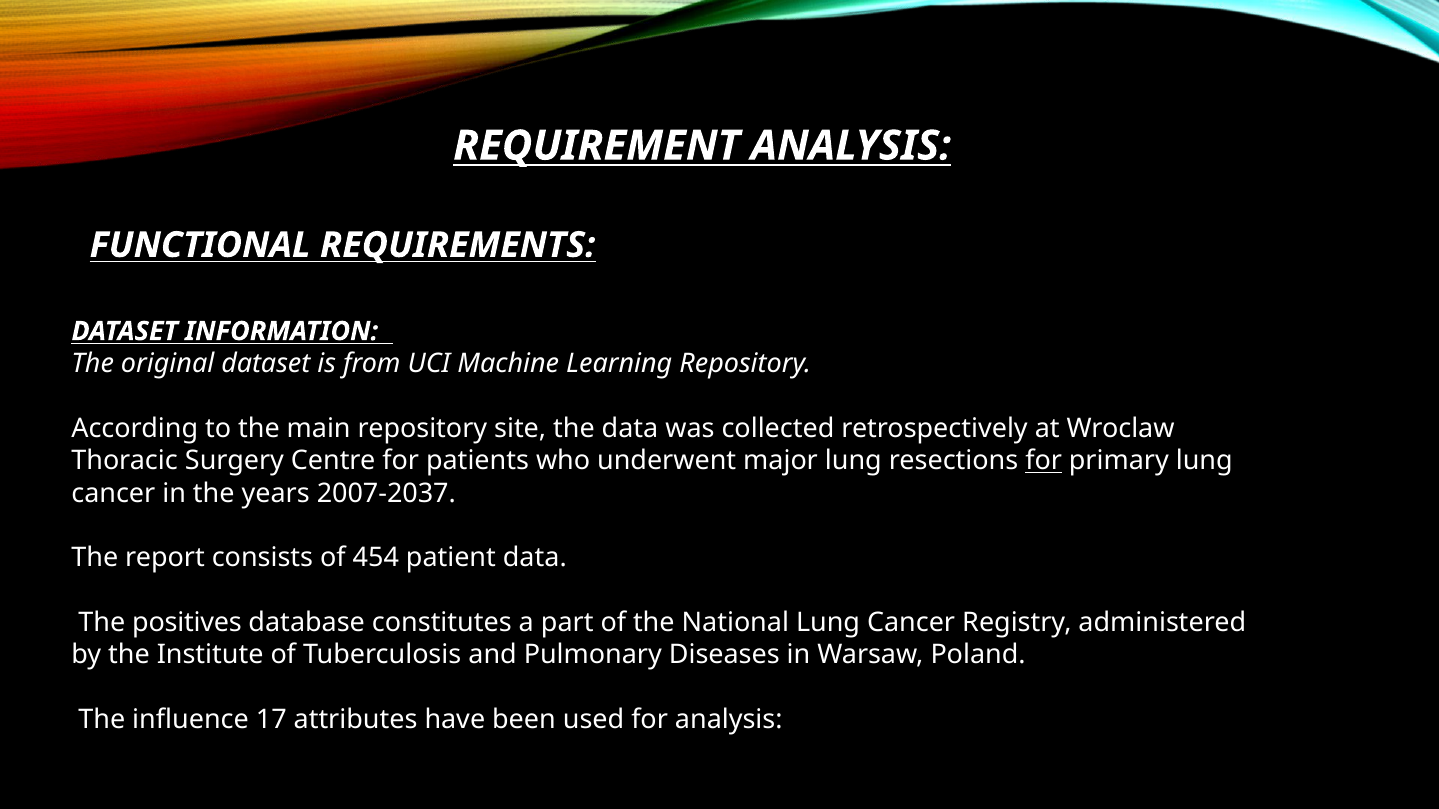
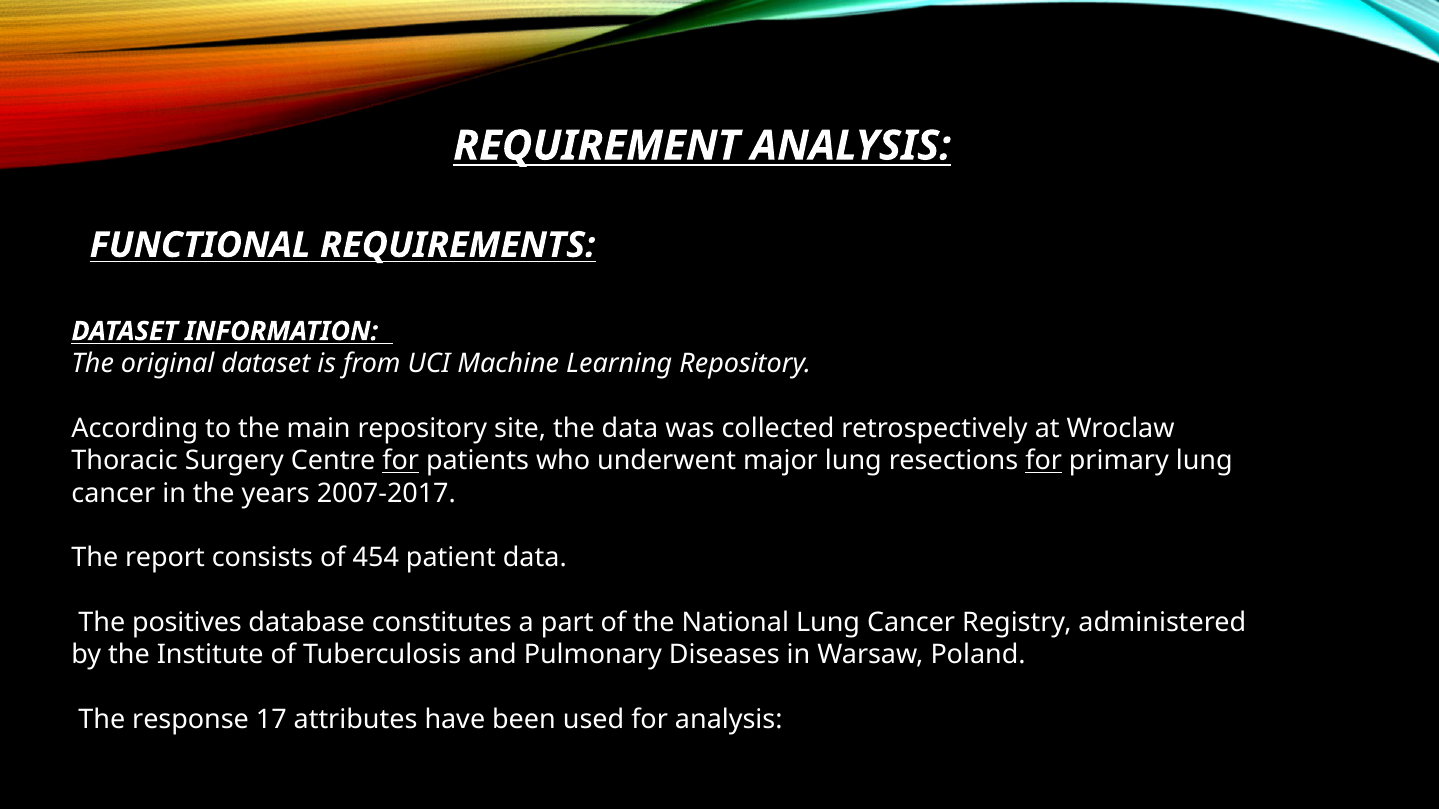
for at (401, 461) underline: none -> present
2007-2037: 2007-2037 -> 2007-2017
influence: influence -> response
